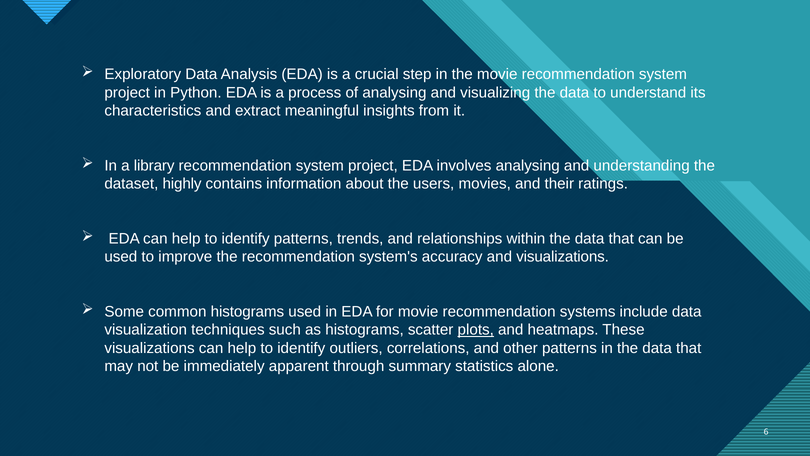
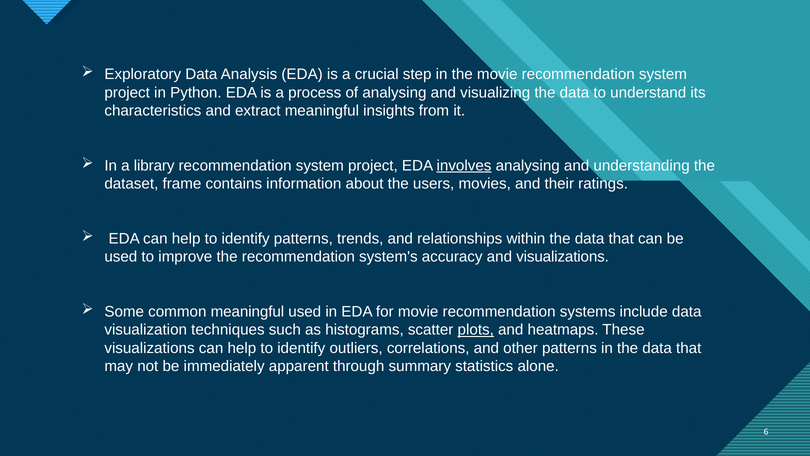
involves underline: none -> present
highly: highly -> frame
common histograms: histograms -> meaningful
